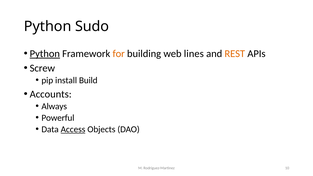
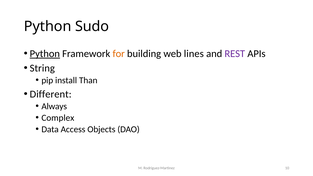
REST colour: orange -> purple
Screw: Screw -> String
Build: Build -> Than
Accounts: Accounts -> Different
Powerful: Powerful -> Complex
Access underline: present -> none
